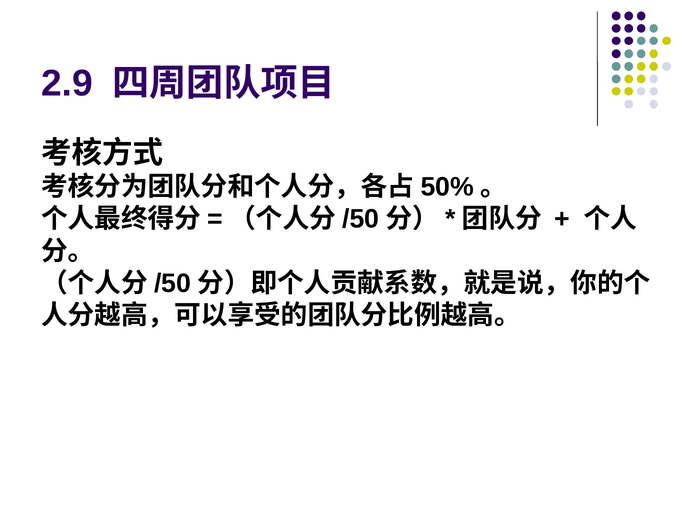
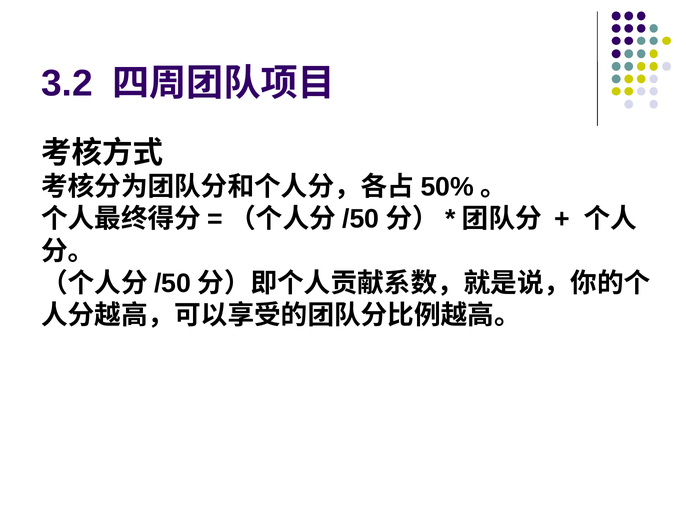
2.9: 2.9 -> 3.2
